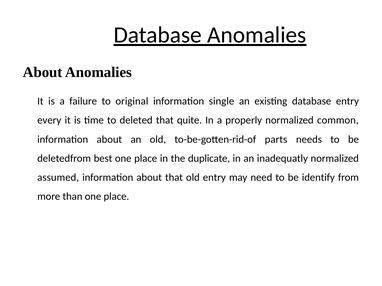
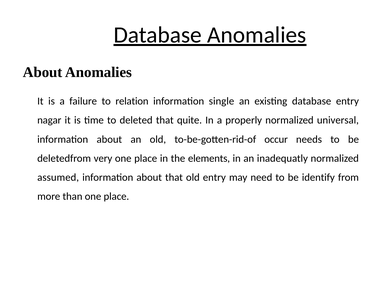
original: original -> relation
every: every -> nagar
common: common -> universal
parts: parts -> occur
best: best -> very
duplicate: duplicate -> elements
